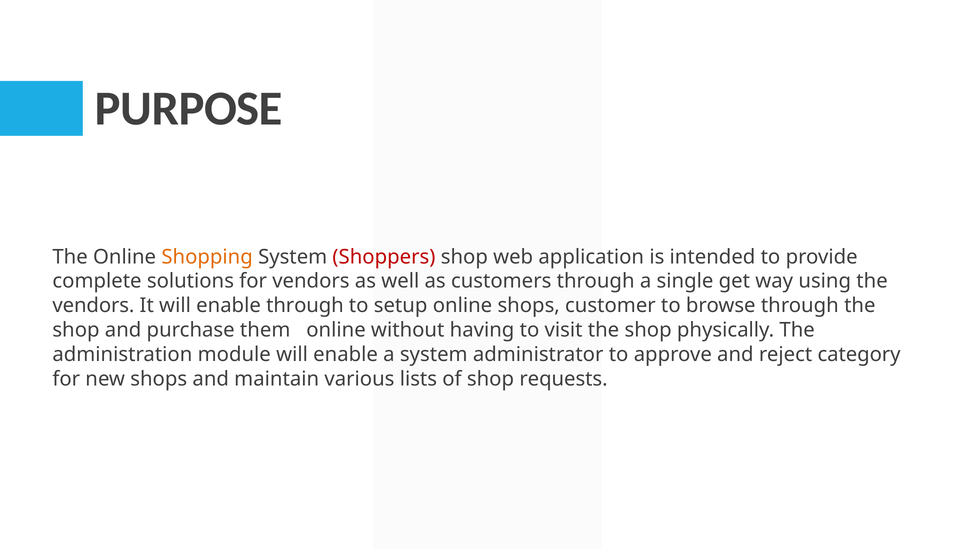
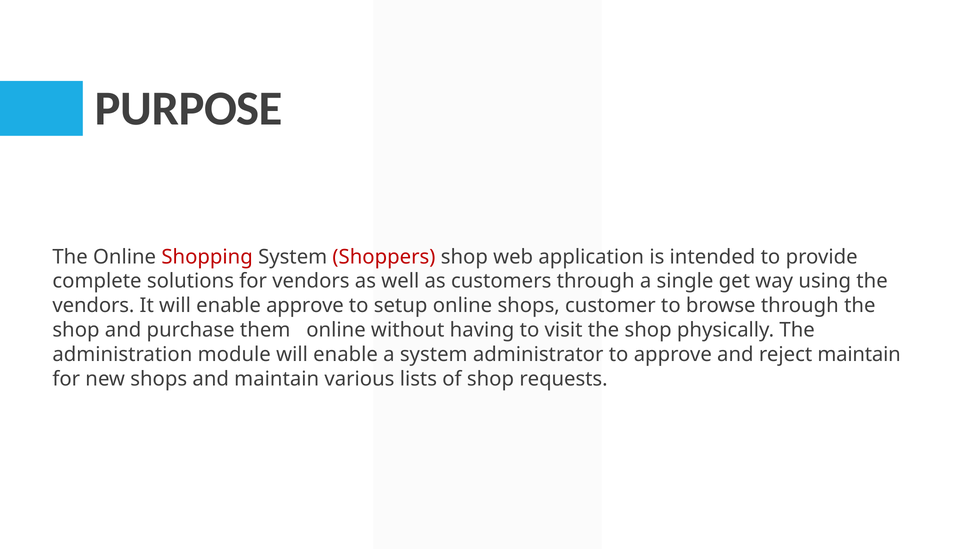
Shopping colour: orange -> red
enable through: through -> approve
reject category: category -> maintain
